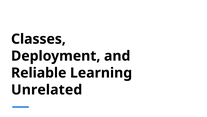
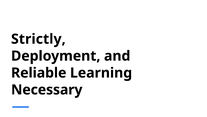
Classes: Classes -> Strictly
Unrelated: Unrelated -> Necessary
